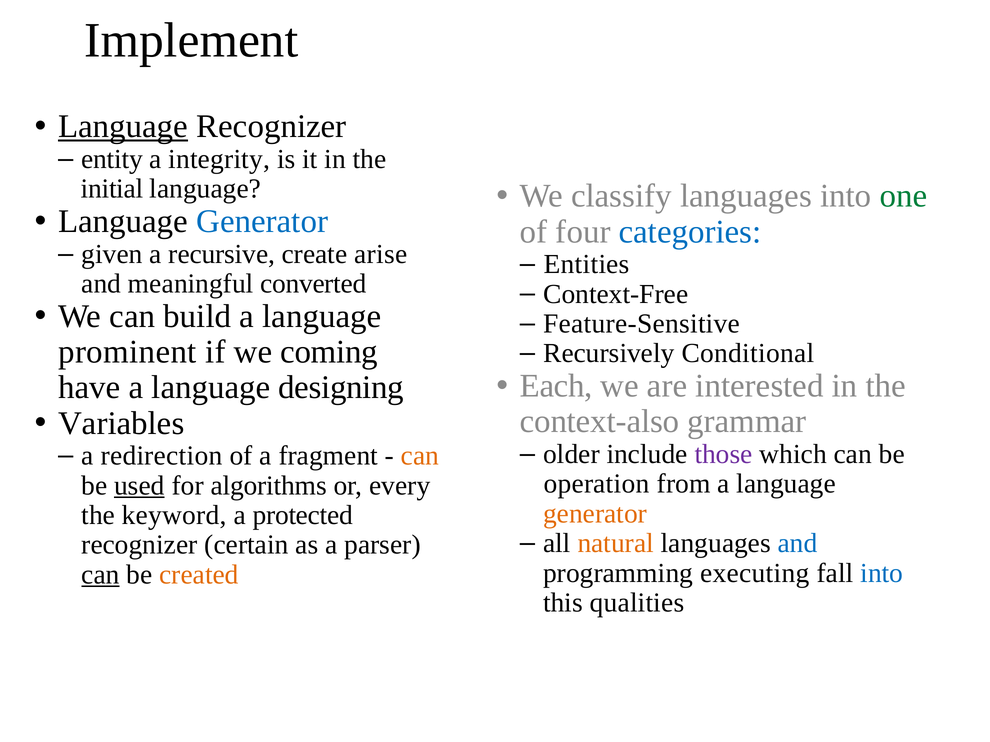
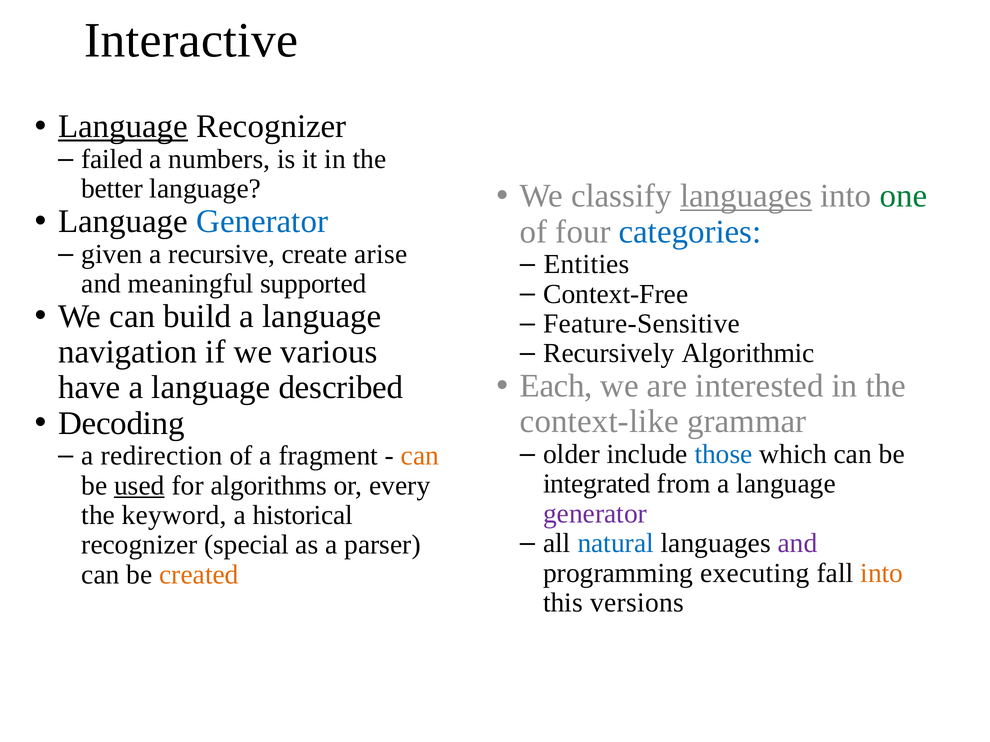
Implement: Implement -> Interactive
entity: entity -> failed
integrity: integrity -> numbers
initial: initial -> better
languages at (746, 196) underline: none -> present
converted: converted -> supported
prominent: prominent -> navigation
coming: coming -> various
Conditional: Conditional -> Algorithmic
designing: designing -> described
context-also: context-also -> context-like
Variables: Variables -> Decoding
those colour: purple -> blue
operation: operation -> integrated
generator at (595, 514) colour: orange -> purple
protected: protected -> historical
natural colour: orange -> blue
and at (798, 544) colour: blue -> purple
certain: certain -> special
into at (882, 573) colour: blue -> orange
can at (101, 575) underline: present -> none
qualities: qualities -> versions
